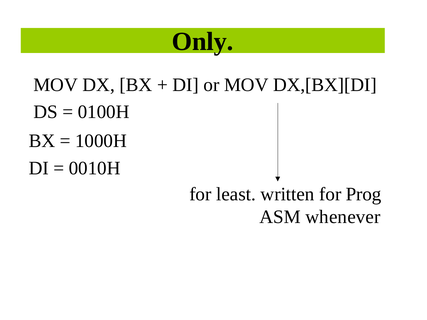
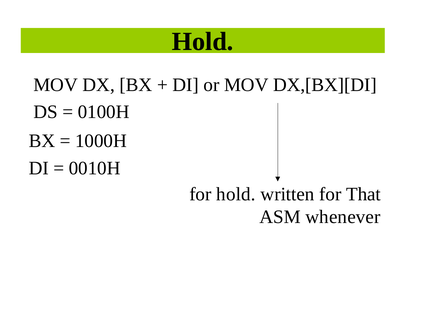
Only at (203, 41): Only -> Hold
for least: least -> hold
Prog: Prog -> That
